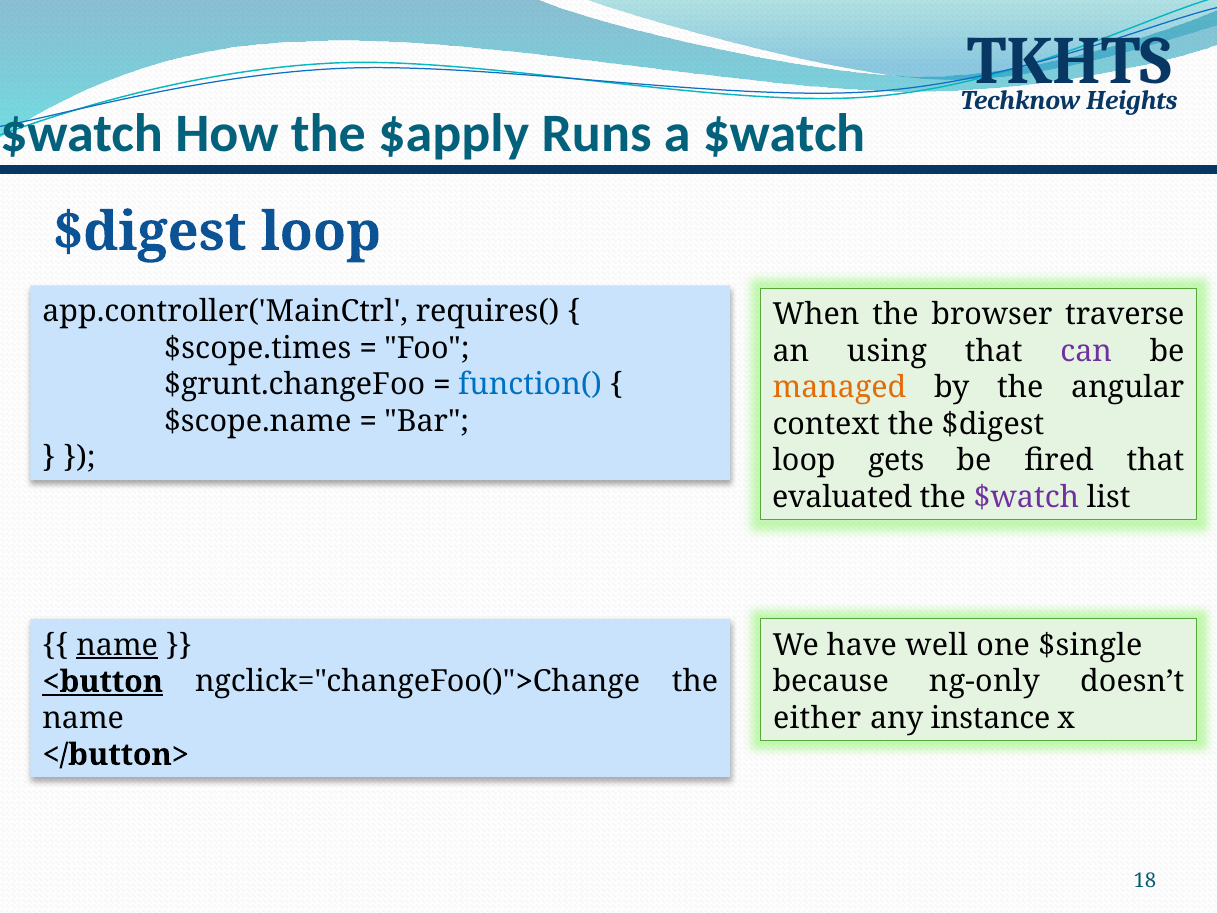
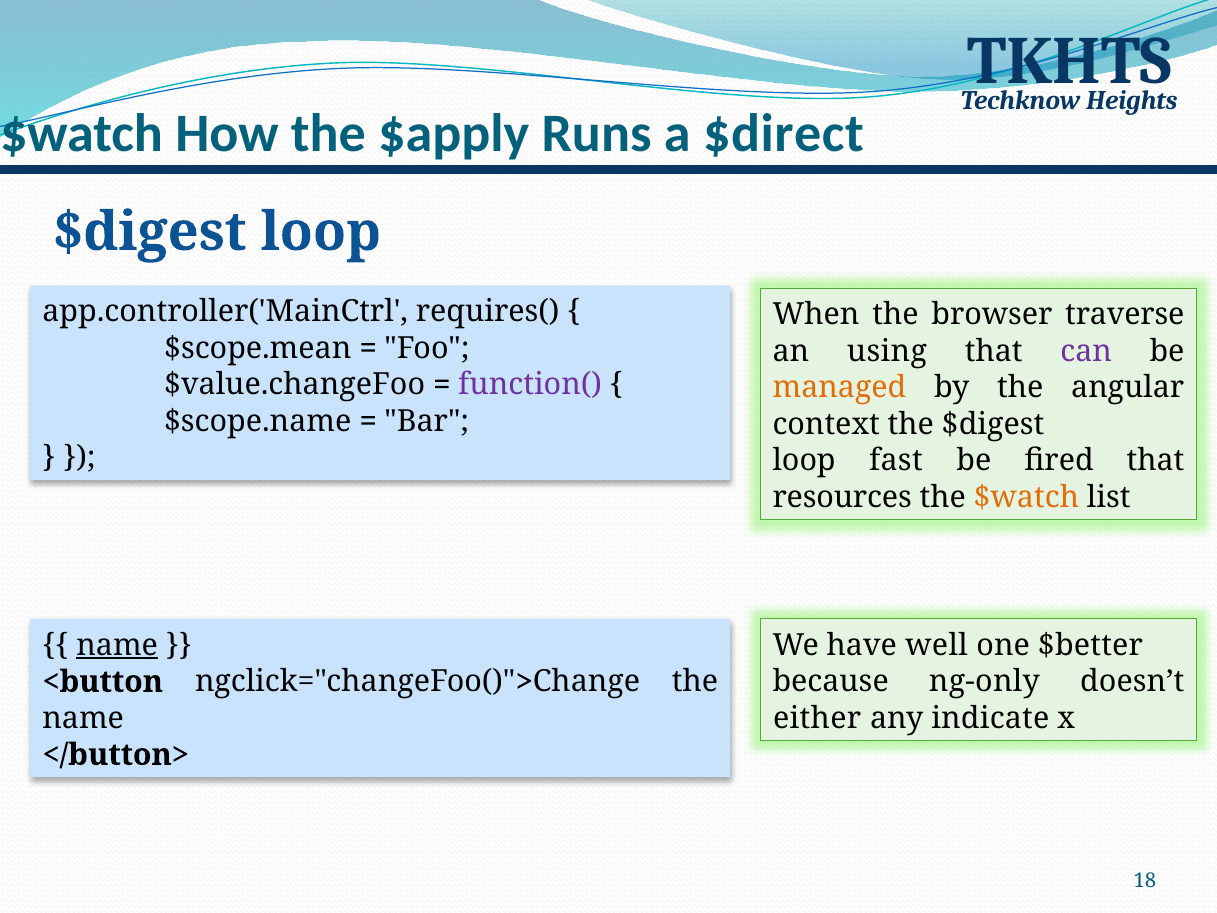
a $watch: $watch -> $direct
$scope.times: $scope.times -> $scope.mean
$grunt.changeFoo: $grunt.changeFoo -> $value.changeFoo
function( colour: blue -> purple
gets: gets -> fast
evaluated: evaluated -> resources
$watch at (1026, 497) colour: purple -> orange
$single: $single -> $better
<button underline: present -> none
instance: instance -> indicate
